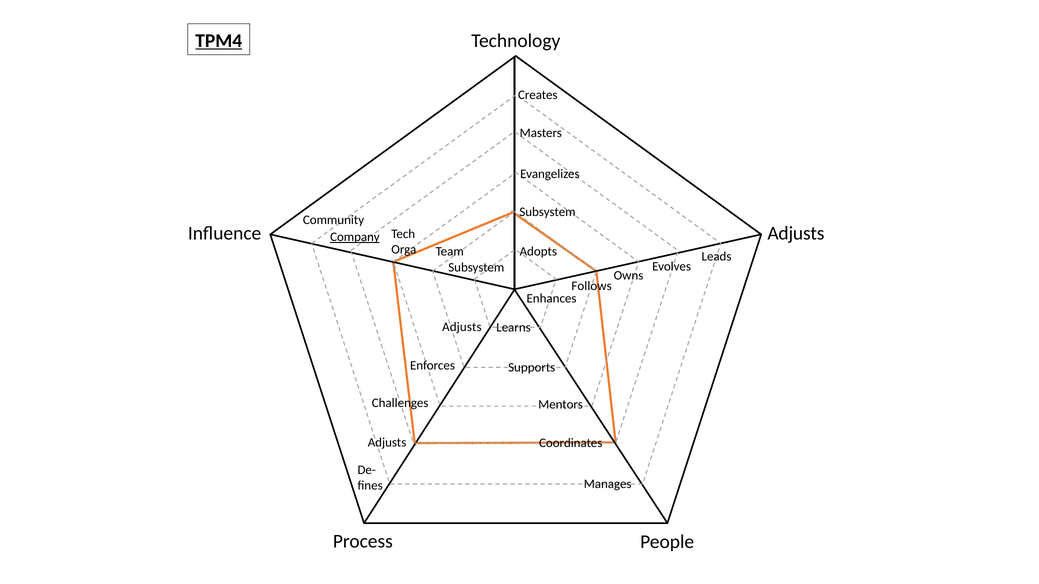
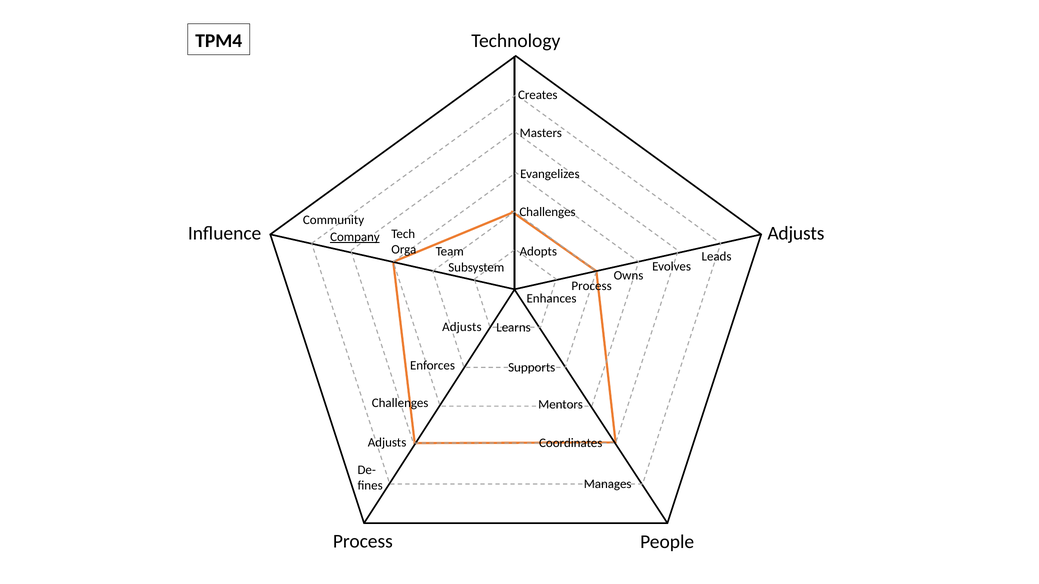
TPM4 underline: present -> none
Subsystem at (547, 212): Subsystem -> Challenges
Follows at (592, 286): Follows -> Process
